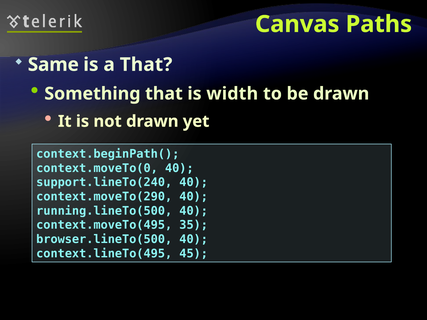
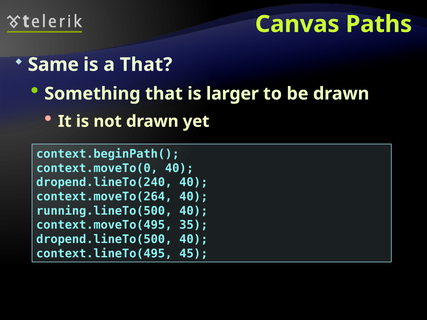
width: width -> larger
support.lineTo(240: support.lineTo(240 -> dropend.lineTo(240
context.moveTo(290: context.moveTo(290 -> context.moveTo(264
browser.lineTo(500: browser.lineTo(500 -> dropend.lineTo(500
